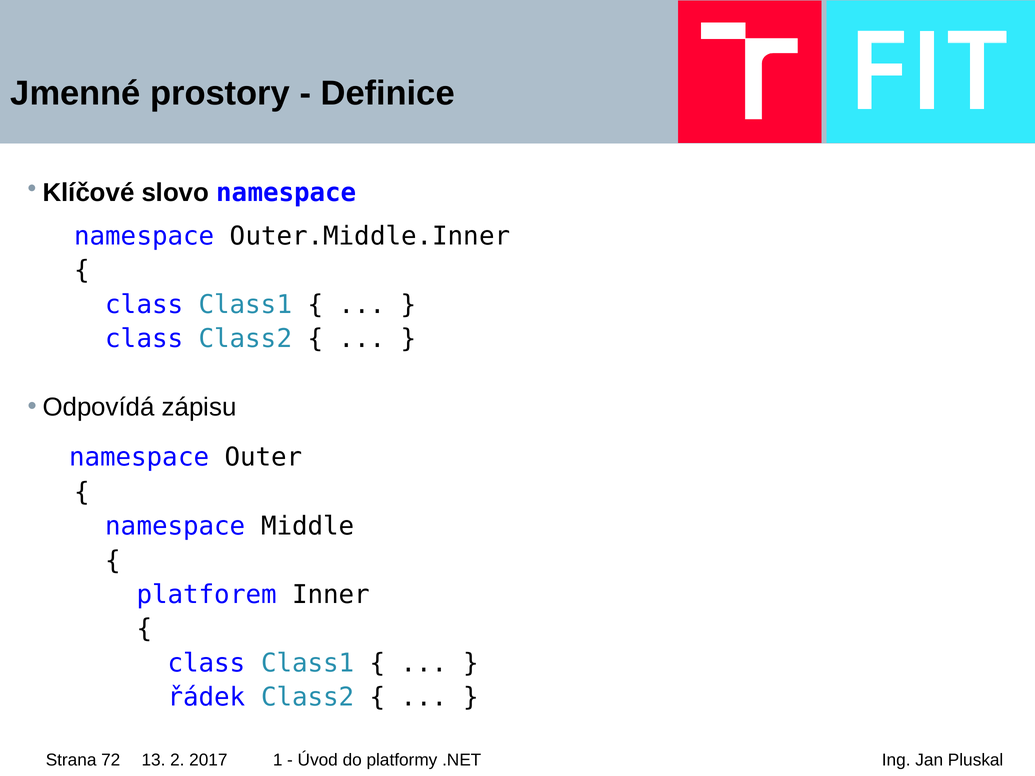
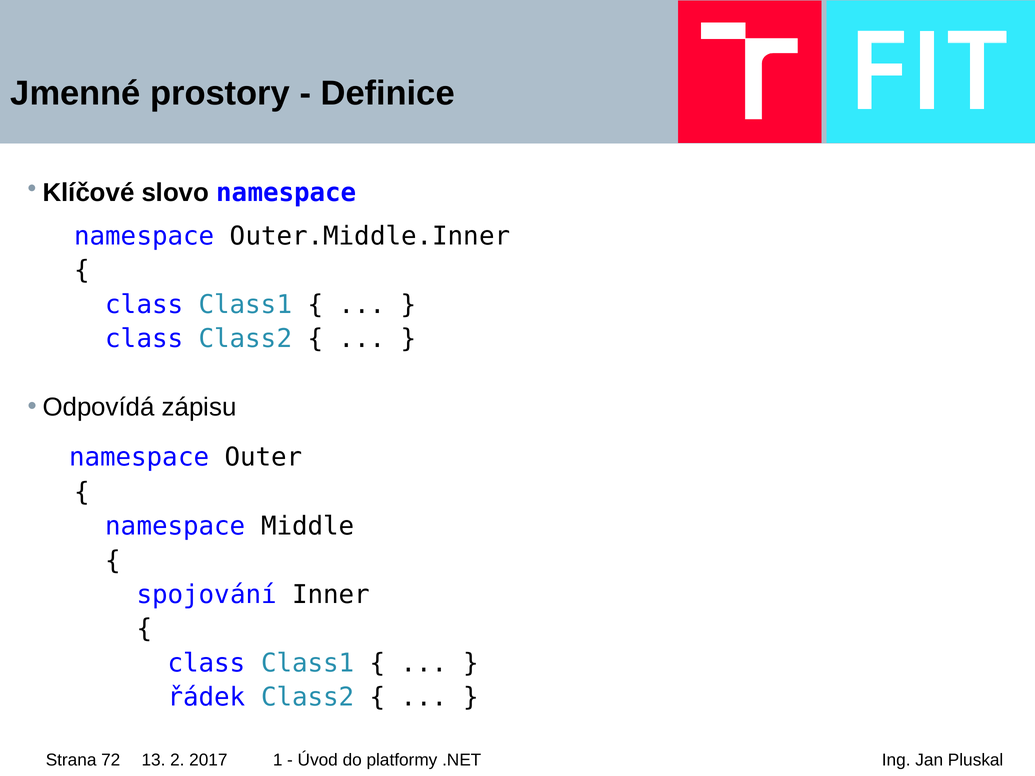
platforem: platforem -> spojování
